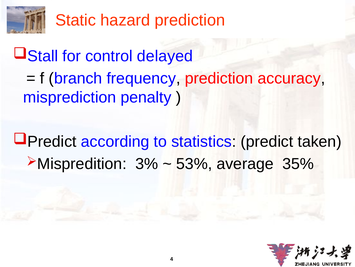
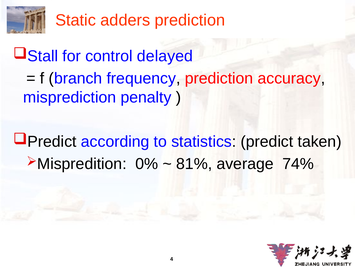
hazard: hazard -> adders
3%: 3% -> 0%
53%: 53% -> 81%
35%: 35% -> 74%
